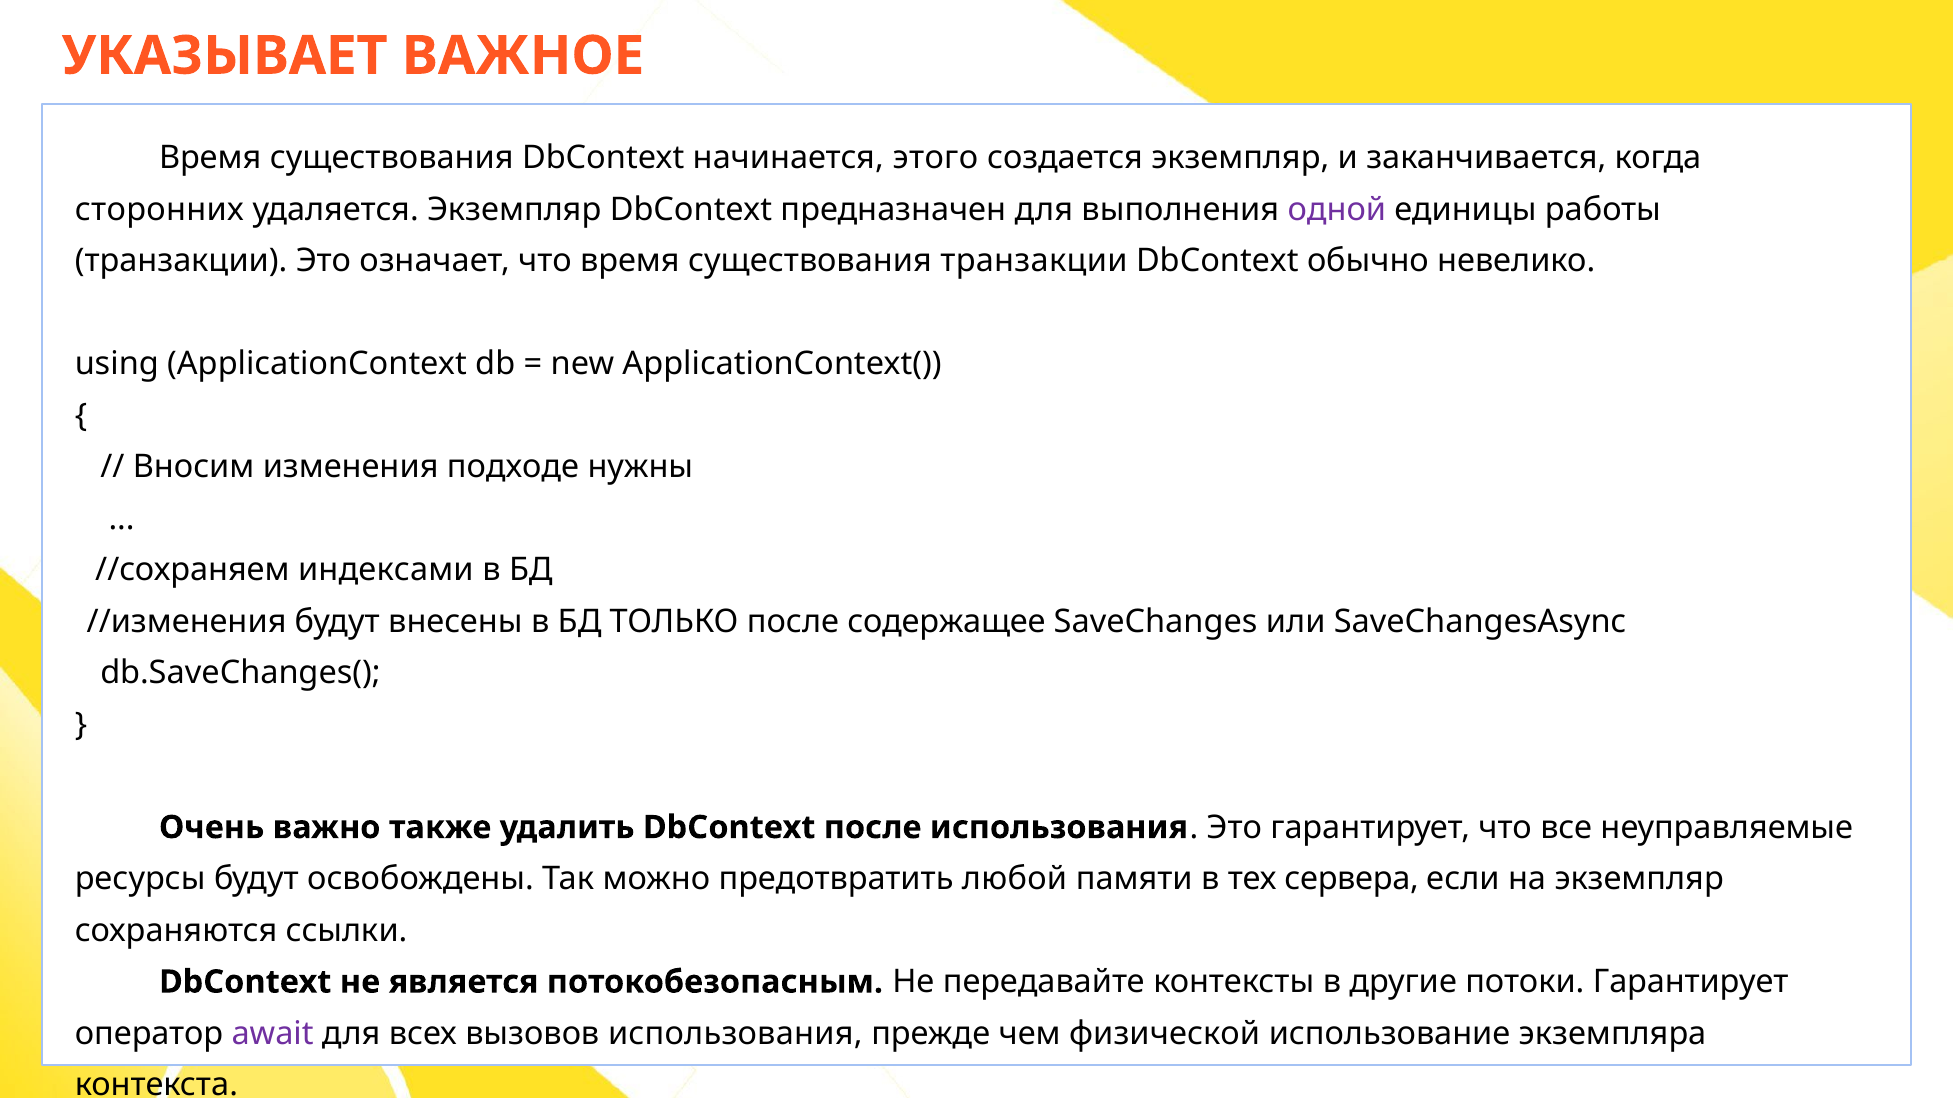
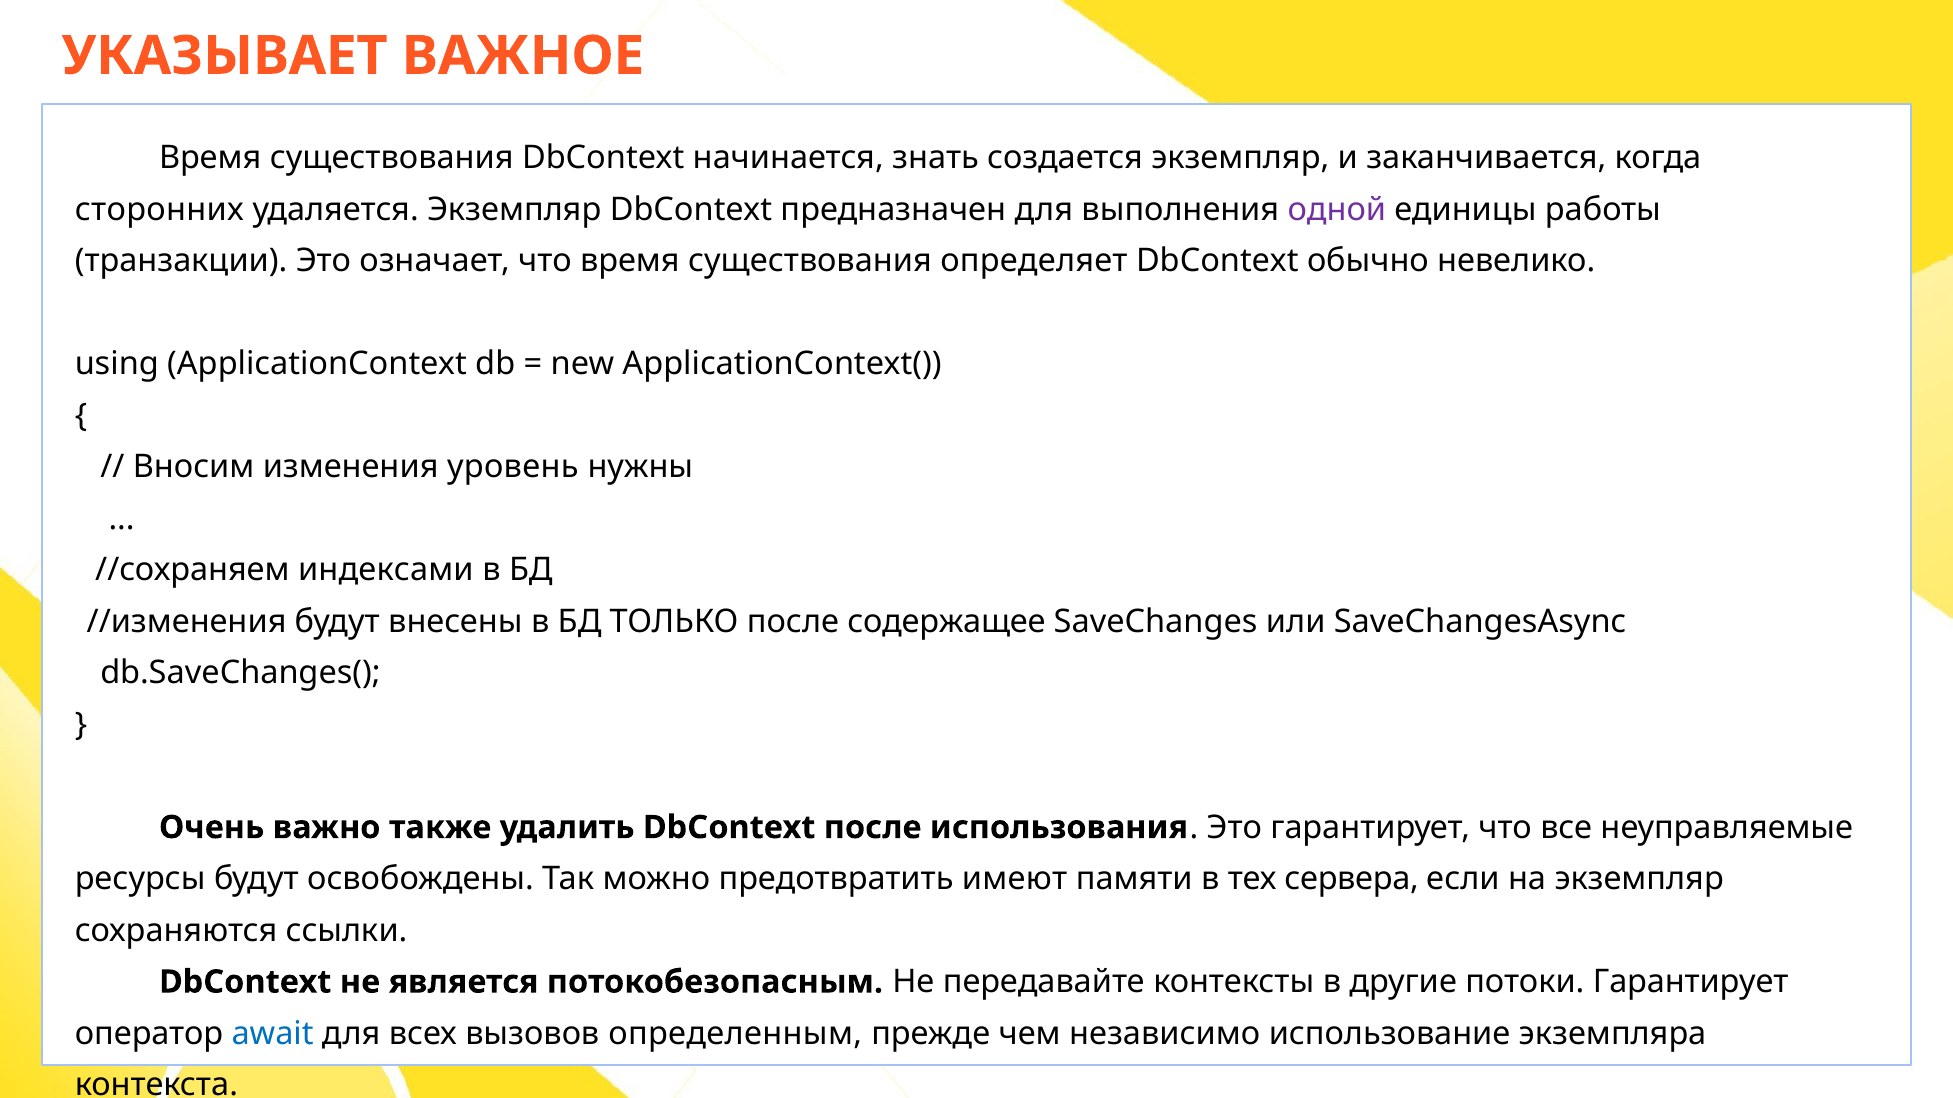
этого: этого -> знать
существования транзакции: транзакции -> определяет
подходе: подходе -> уровень
любой: любой -> имеют
await colour: purple -> blue
вызовов использования: использования -> определенным
физической: физической -> независимо
